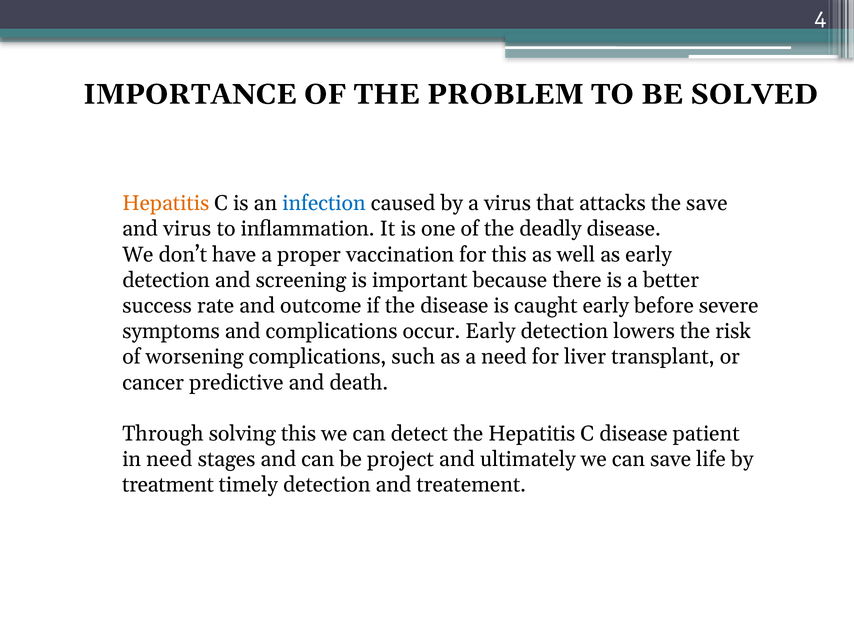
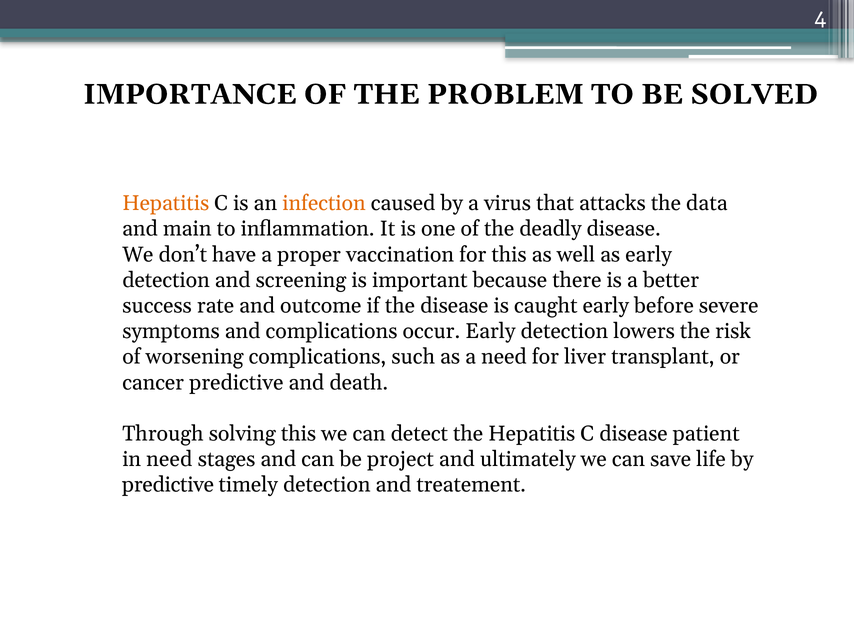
infection colour: blue -> orange
the save: save -> data
and virus: virus -> main
treatment at (168, 485): treatment -> predictive
